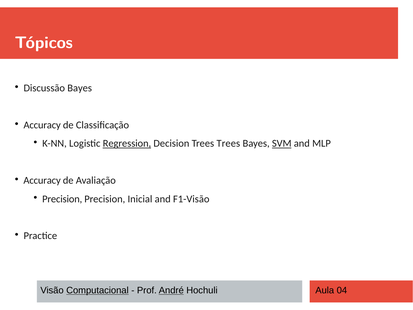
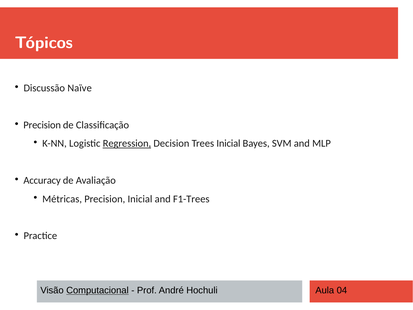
Discussão Bayes: Bayes -> Naïve
Accuracy at (42, 125): Accuracy -> Precision
Trees Trees: Trees -> Inicial
SVM underline: present -> none
Precision at (62, 199): Precision -> Métricas
F1-Visão: F1-Visão -> F1-Trees
André underline: present -> none
